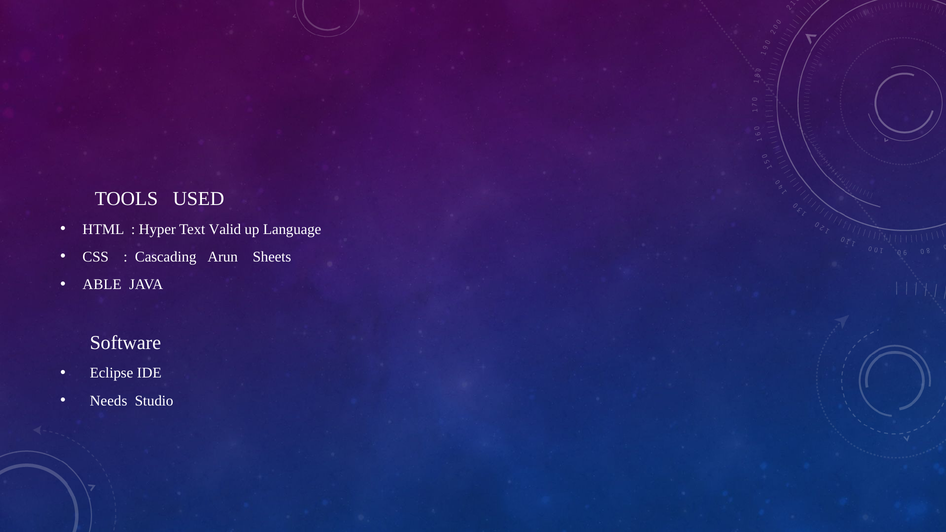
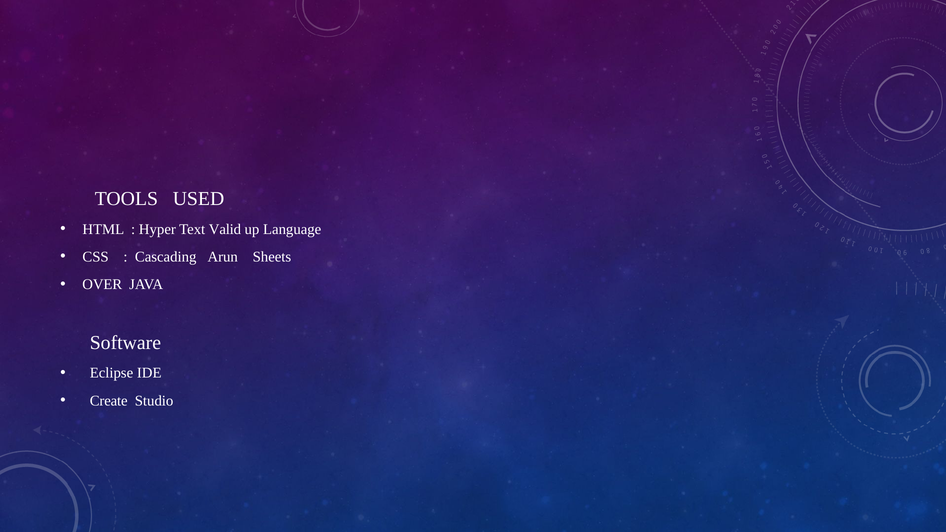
ABLE: ABLE -> OVER
Needs: Needs -> Create
